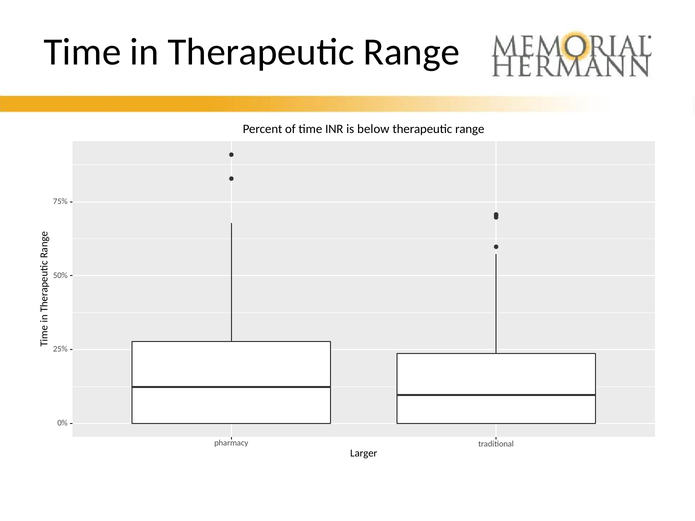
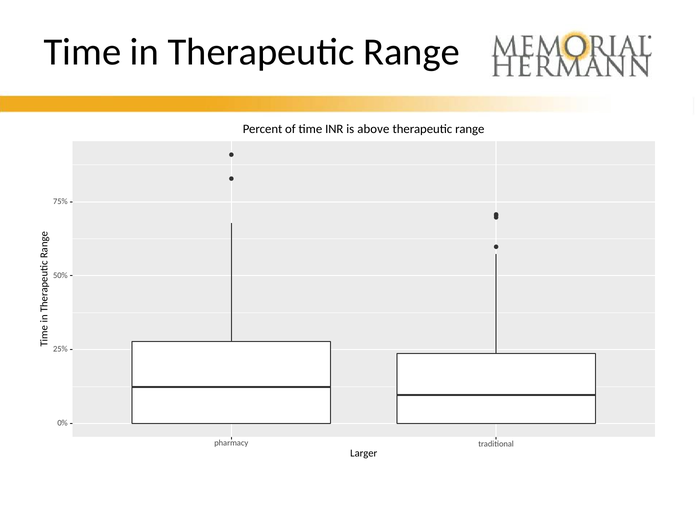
below: below -> above
